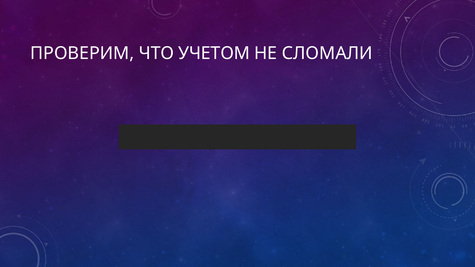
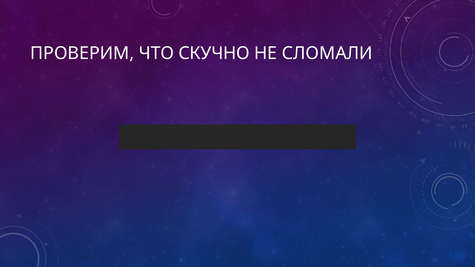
УЧЕТОМ: УЧЕТОМ -> СКУЧНО
